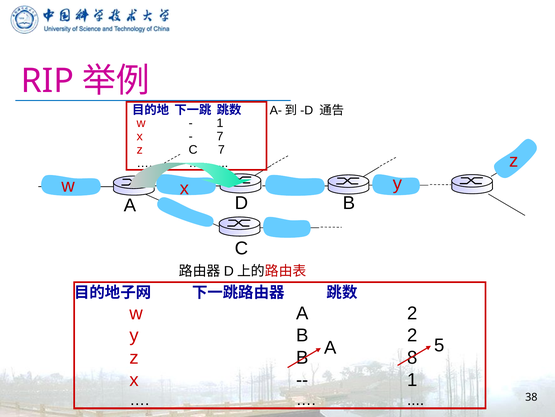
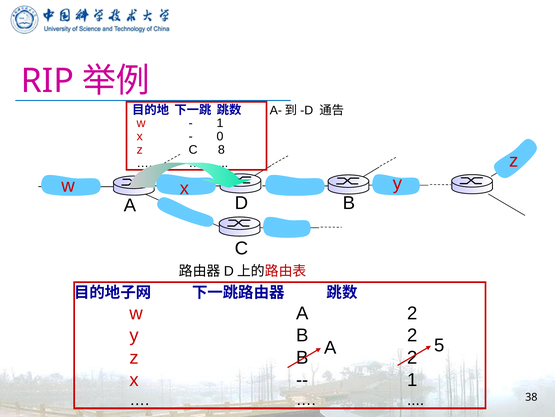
7 at (220, 136): 7 -> 0
C 7: 7 -> 8
z B 8: 8 -> 2
